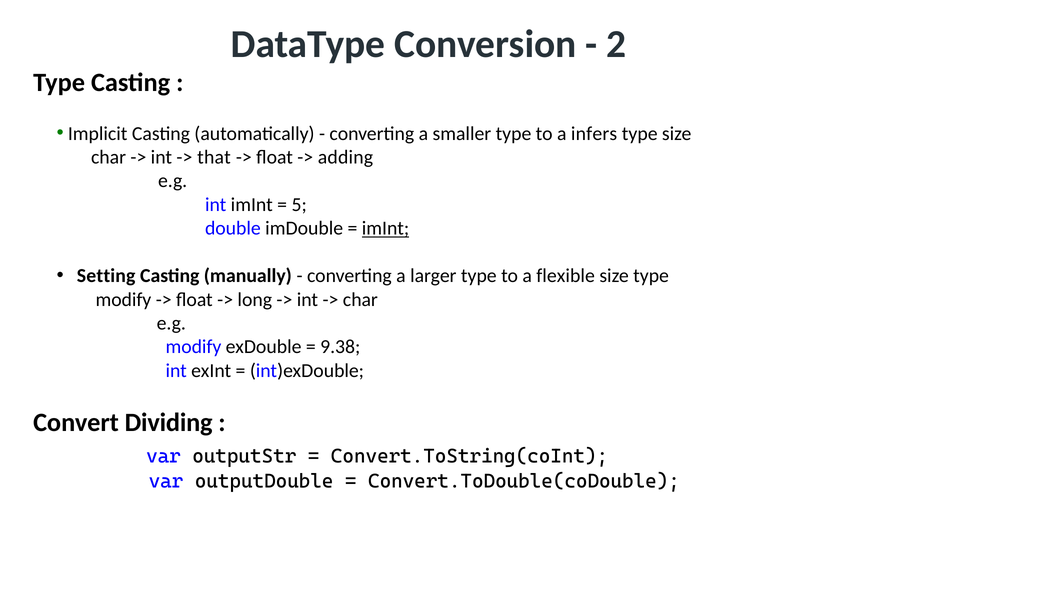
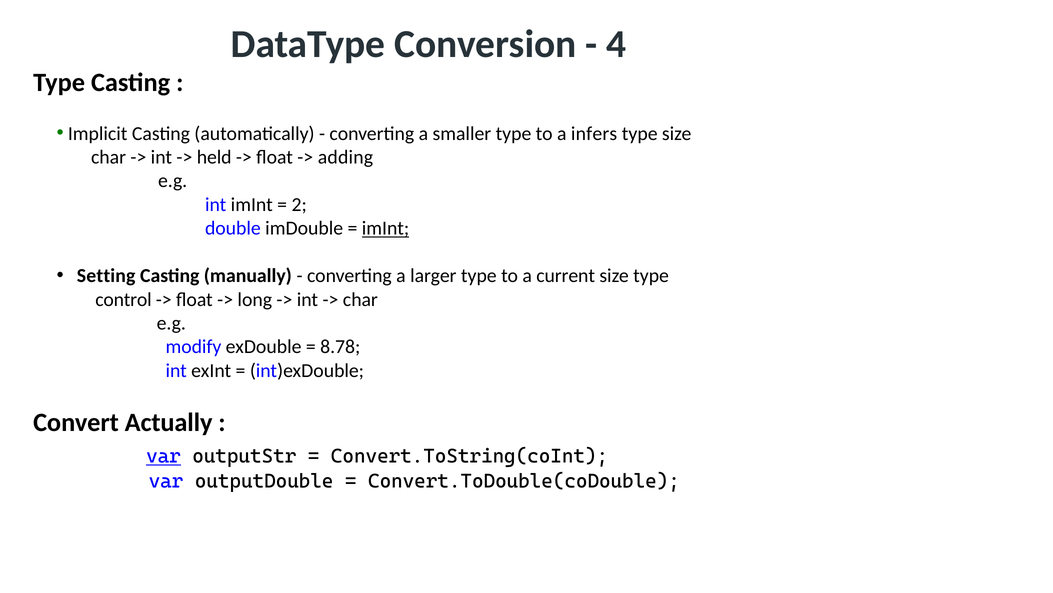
2: 2 -> 4
that: that -> held
5: 5 -> 2
flexible: flexible -> current
modify at (123, 299): modify -> control
9.38: 9.38 -> 8.78
Dividing: Dividing -> Actually
var at (163, 456) underline: none -> present
